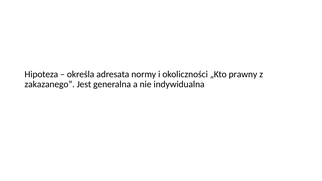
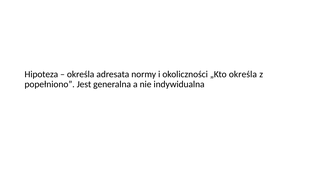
„Kto prawny: prawny -> określa
zakazanego: zakazanego -> popełniono
